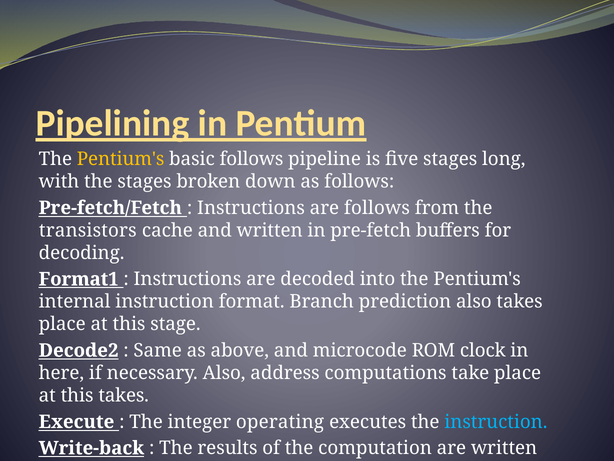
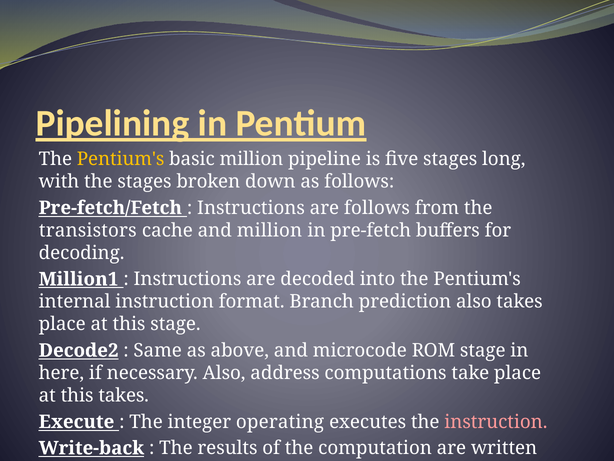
basic follows: follows -> million
and written: written -> million
Format1: Format1 -> Million1
ROM clock: clock -> stage
instruction at (496, 421) colour: light blue -> pink
